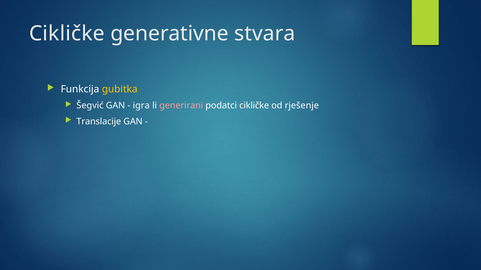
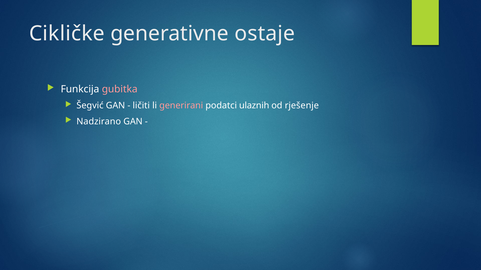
stvara: stvara -> ostaje
gubitka colour: yellow -> pink
igra: igra -> ličiti
podatci cikličke: cikličke -> ulaznih
Translacije: Translacije -> Nadzirano
